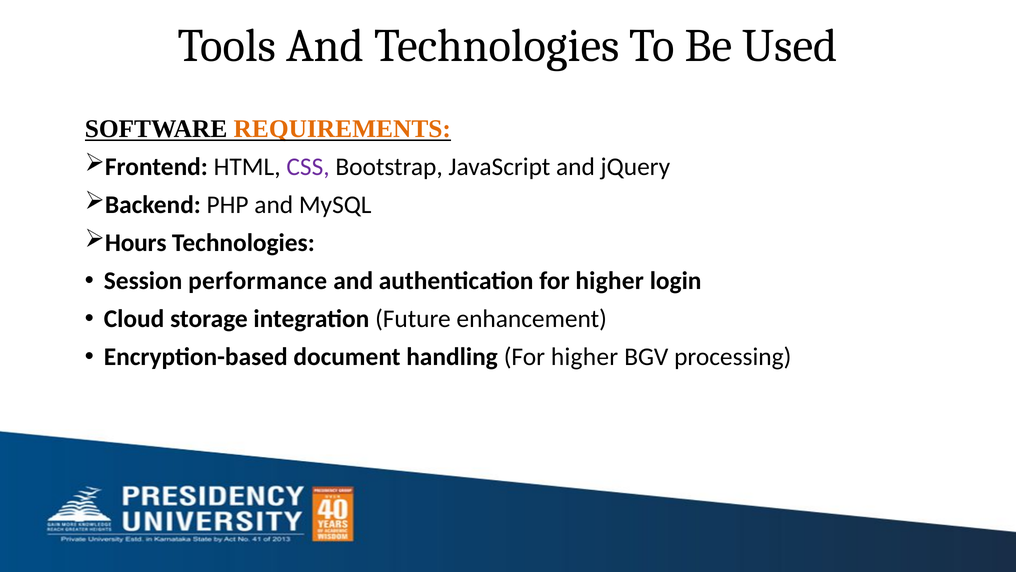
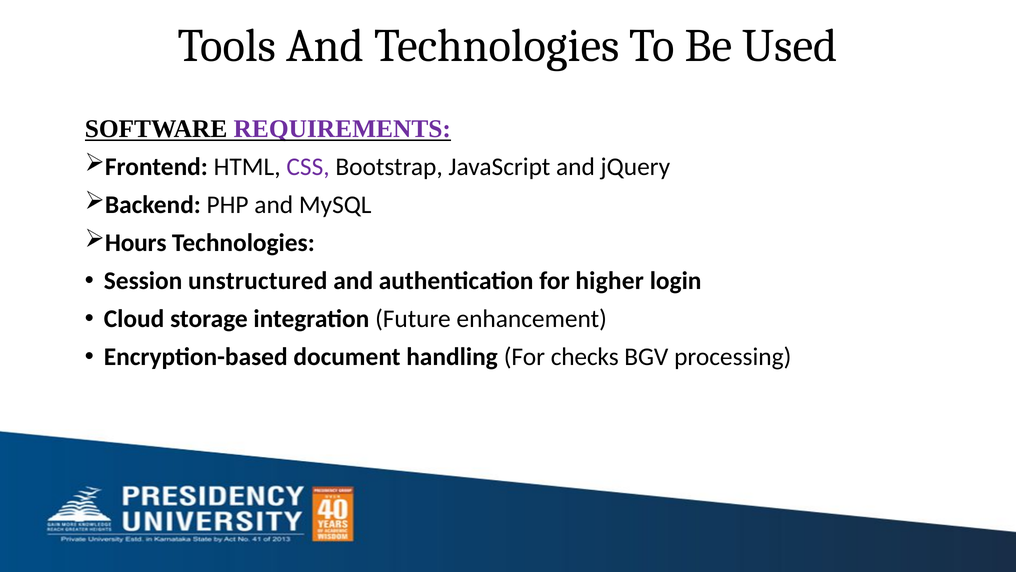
REQUIREMENTS colour: orange -> purple
performance: performance -> unstructured
handling For higher: higher -> checks
